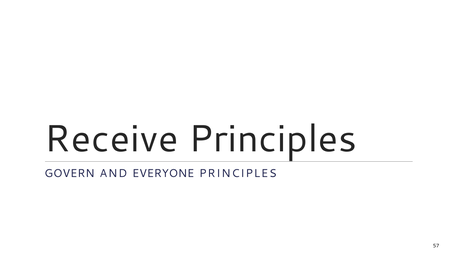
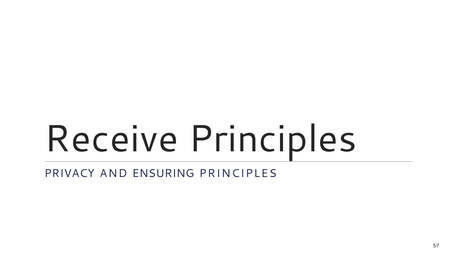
GOVERN: GOVERN -> PRIVACY
EVERYONE: EVERYONE -> ENSURING
